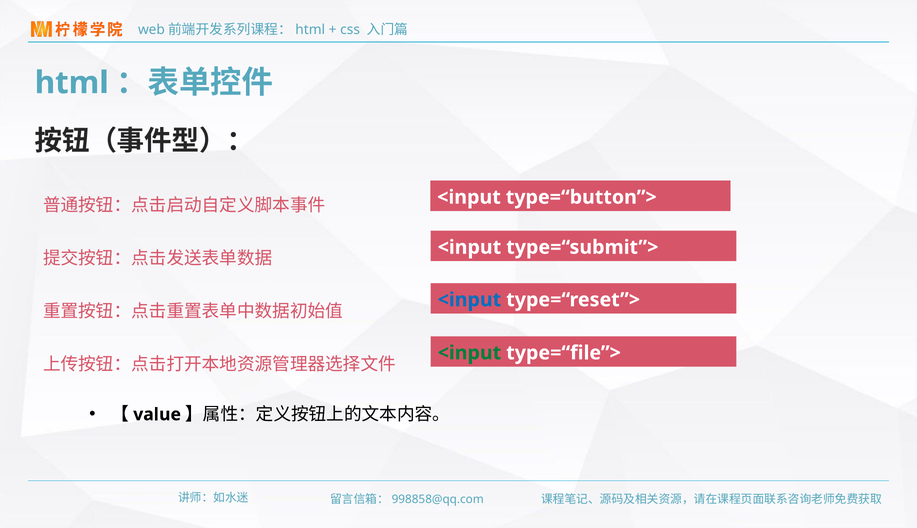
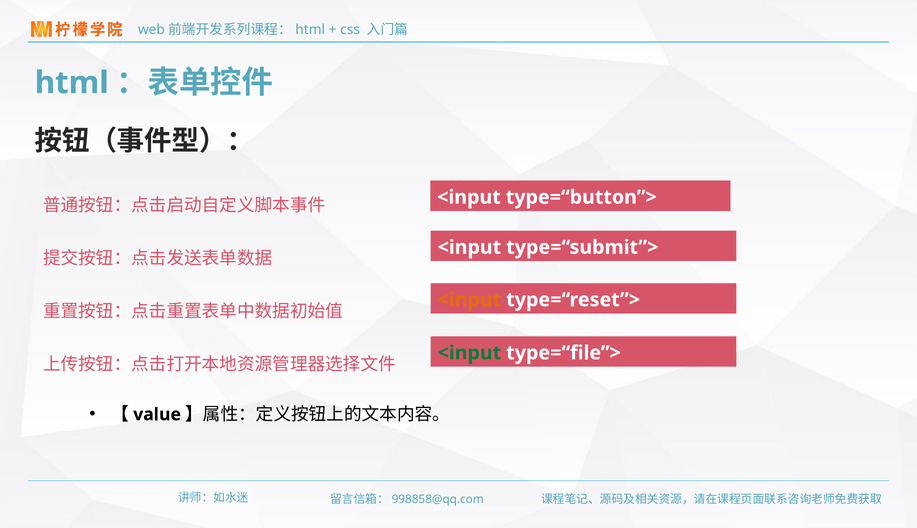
<input at (469, 300) colour: blue -> orange
